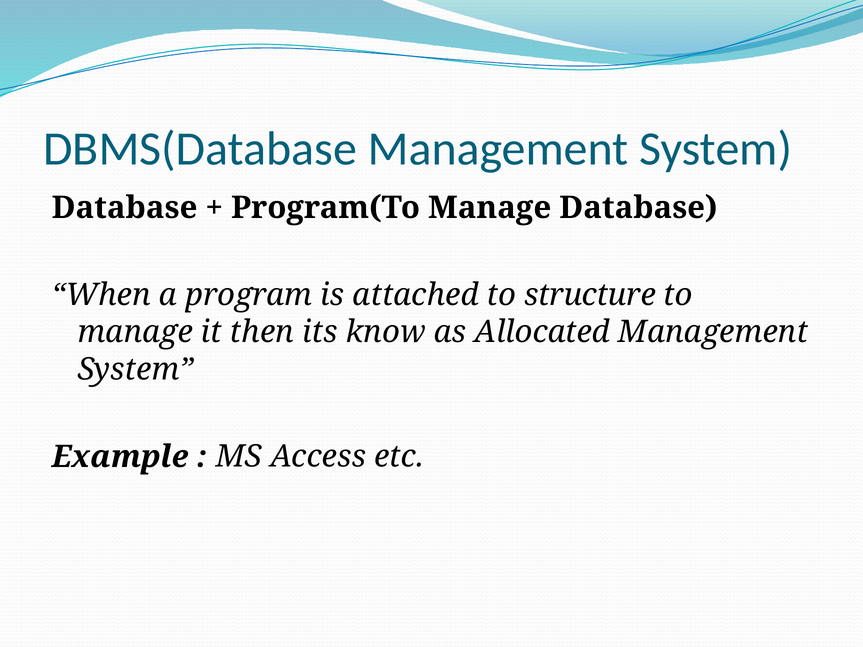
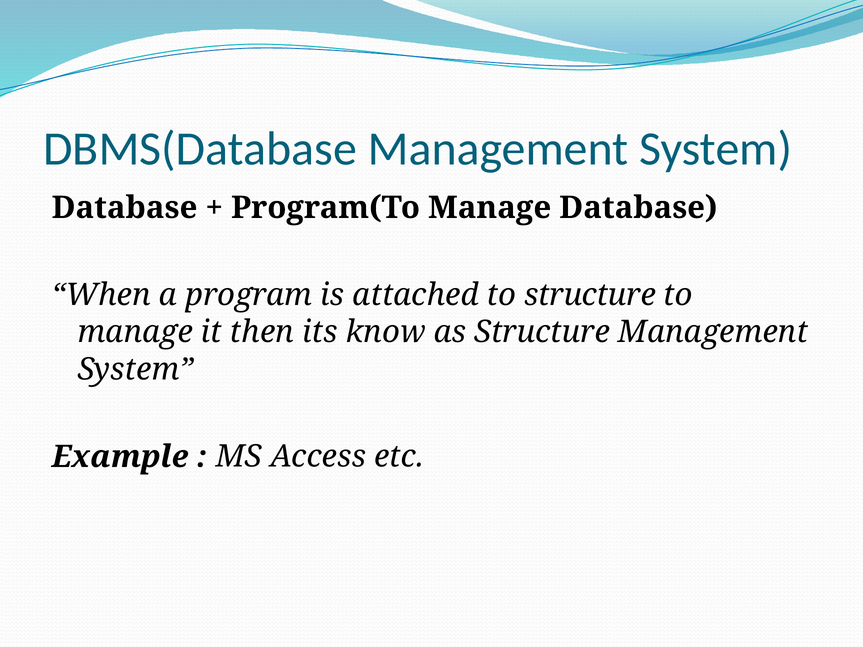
as Allocated: Allocated -> Structure
